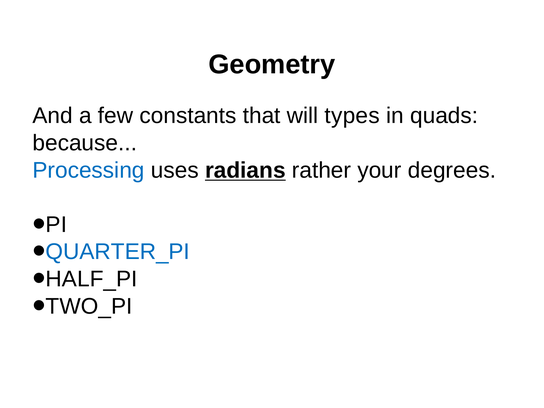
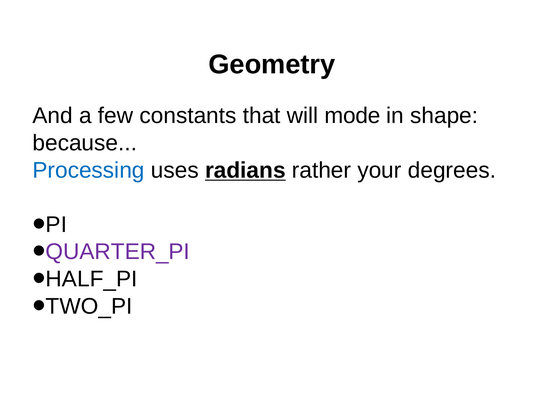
types: types -> mode
quads: quads -> shape
QUARTER_PI colour: blue -> purple
